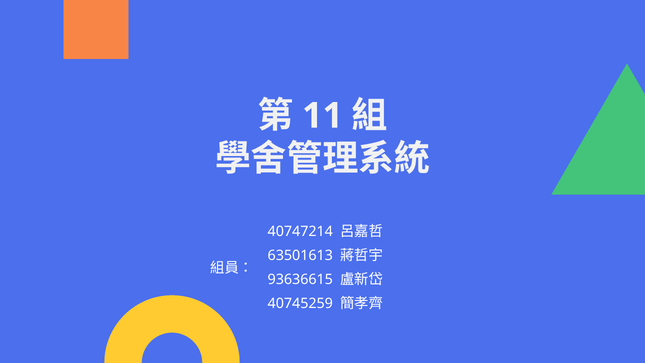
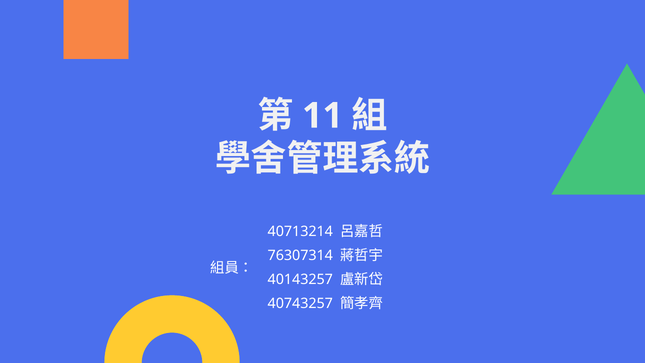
40747214: 40747214 -> 40713214
63501613: 63501613 -> 76307314
93636615: 93636615 -> 40143257
40745259: 40745259 -> 40743257
